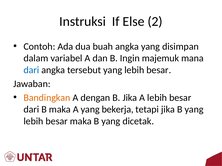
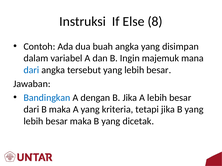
2: 2 -> 8
Bandingkan colour: orange -> blue
bekerja: bekerja -> kriteria
